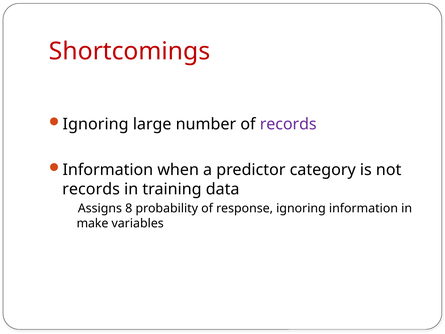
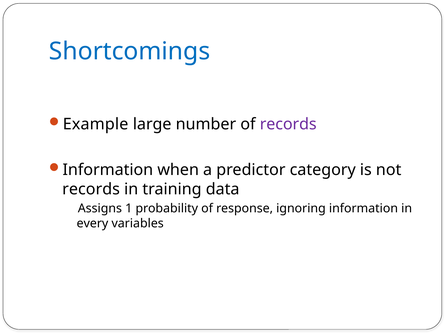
Shortcomings colour: red -> blue
Ignoring at (96, 124): Ignoring -> Example
8: 8 -> 1
make: make -> every
